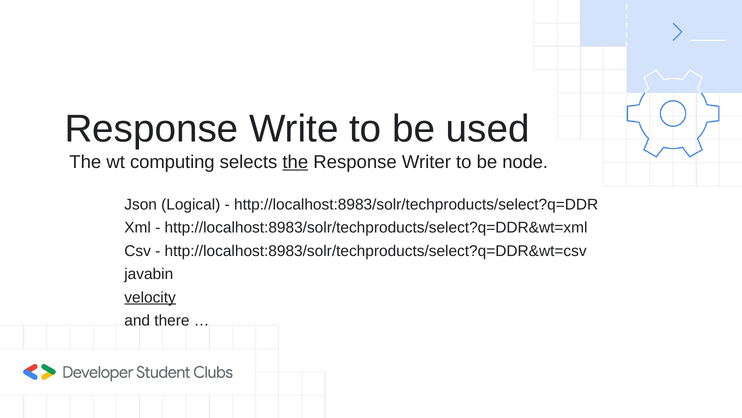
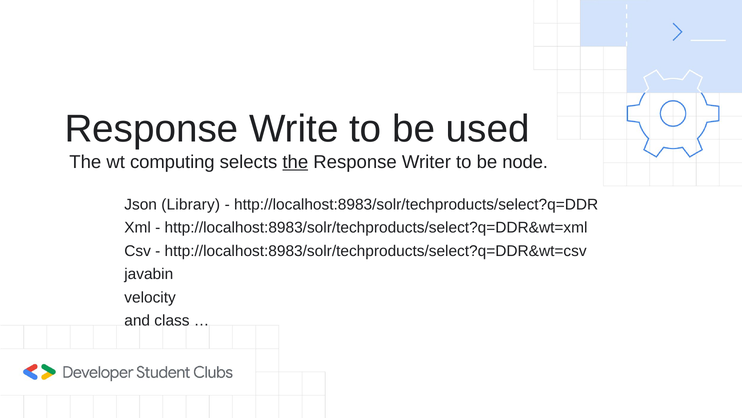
Logical: Logical -> Library
velocity underline: present -> none
there: there -> class
